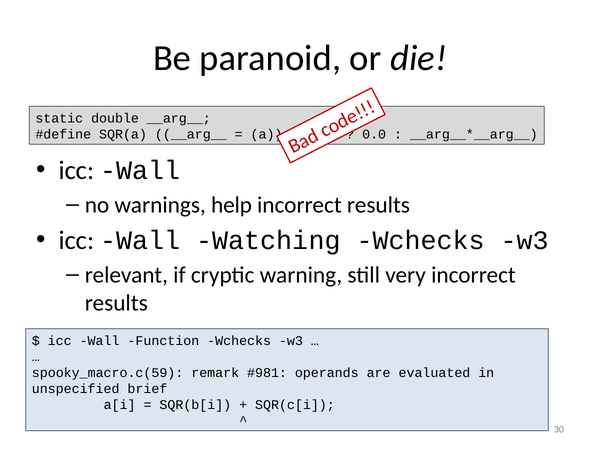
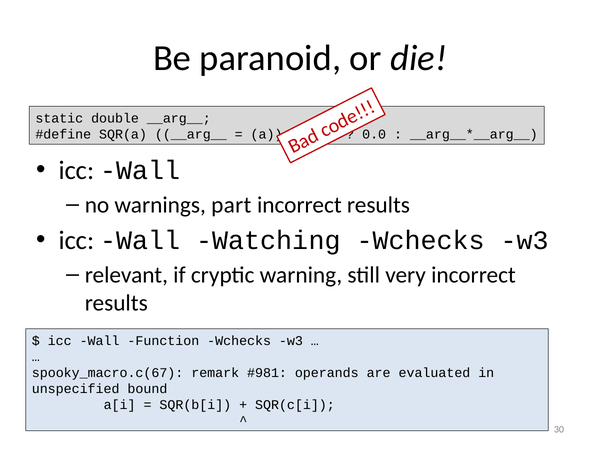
help: help -> part
spooky_macro.c(59: spooky_macro.c(59 -> spooky_macro.c(67
brief: brief -> bound
